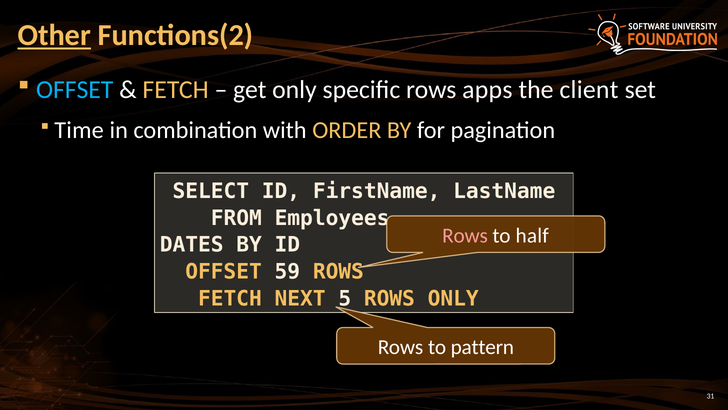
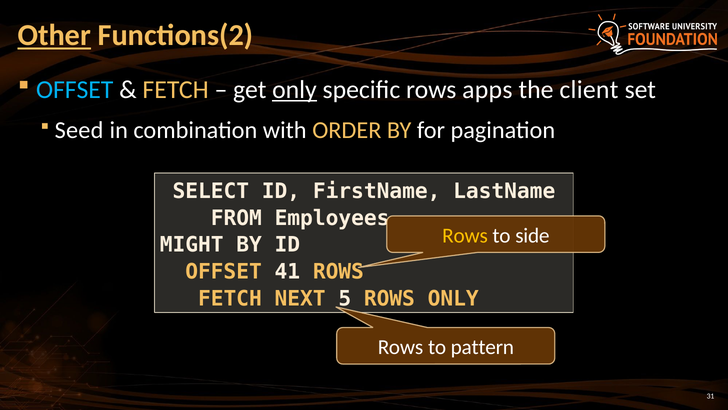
only at (294, 90) underline: none -> present
Time: Time -> Seed
Rows at (465, 235) colour: pink -> yellow
half: half -> side
DATES: DATES -> MIGHT
59: 59 -> 41
